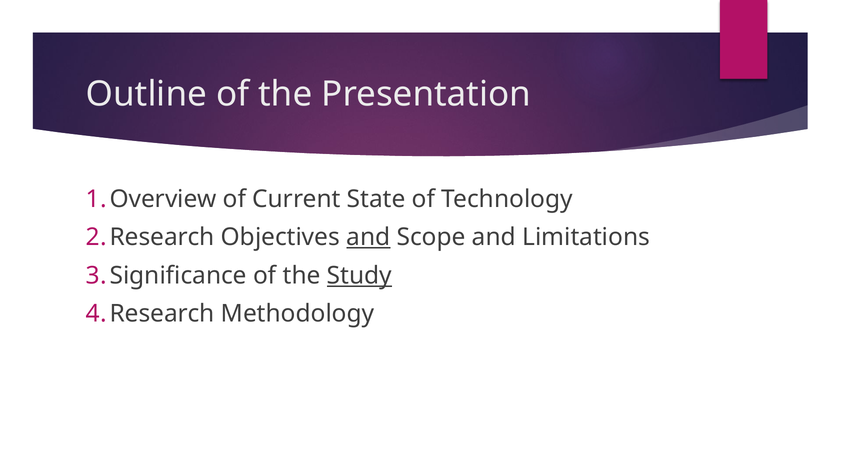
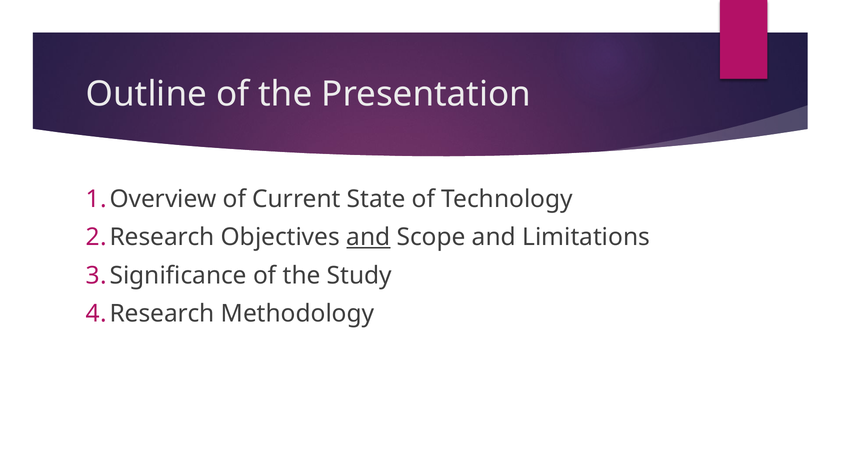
Study underline: present -> none
